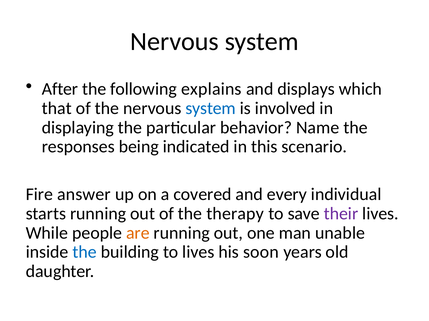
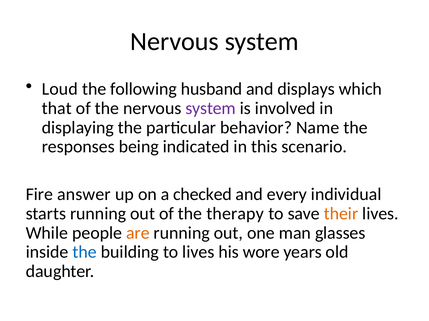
After: After -> Loud
explains: explains -> husband
system at (211, 108) colour: blue -> purple
covered: covered -> checked
their colour: purple -> orange
unable: unable -> glasses
soon: soon -> wore
